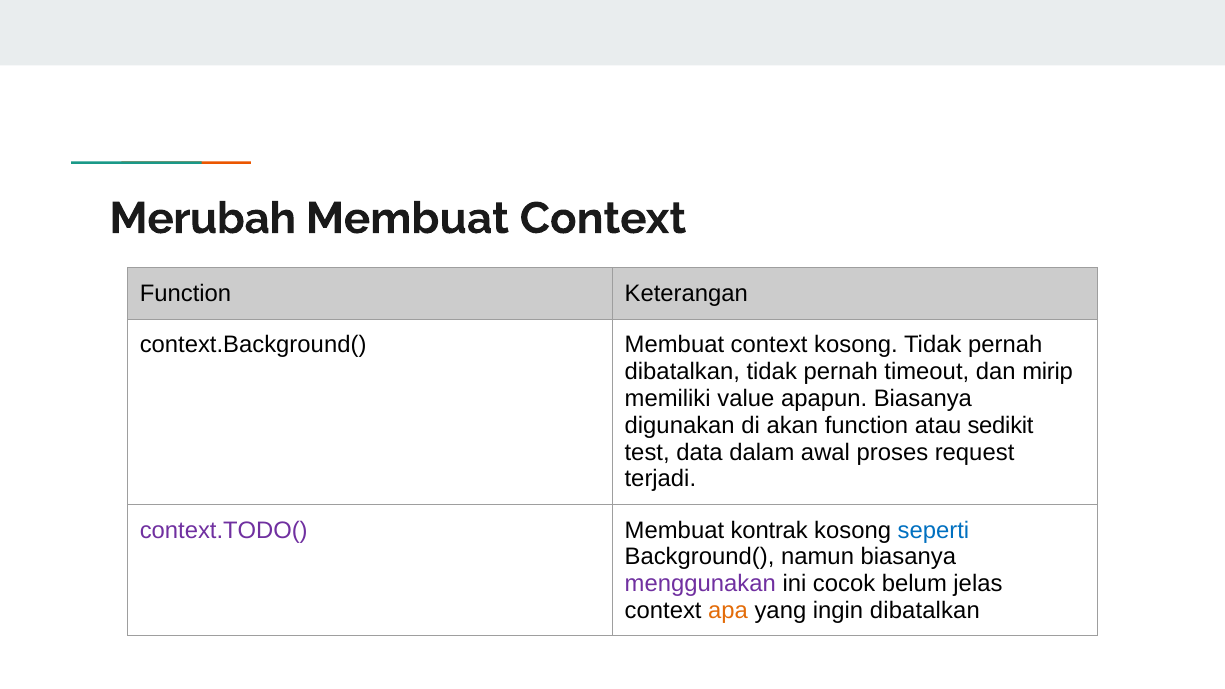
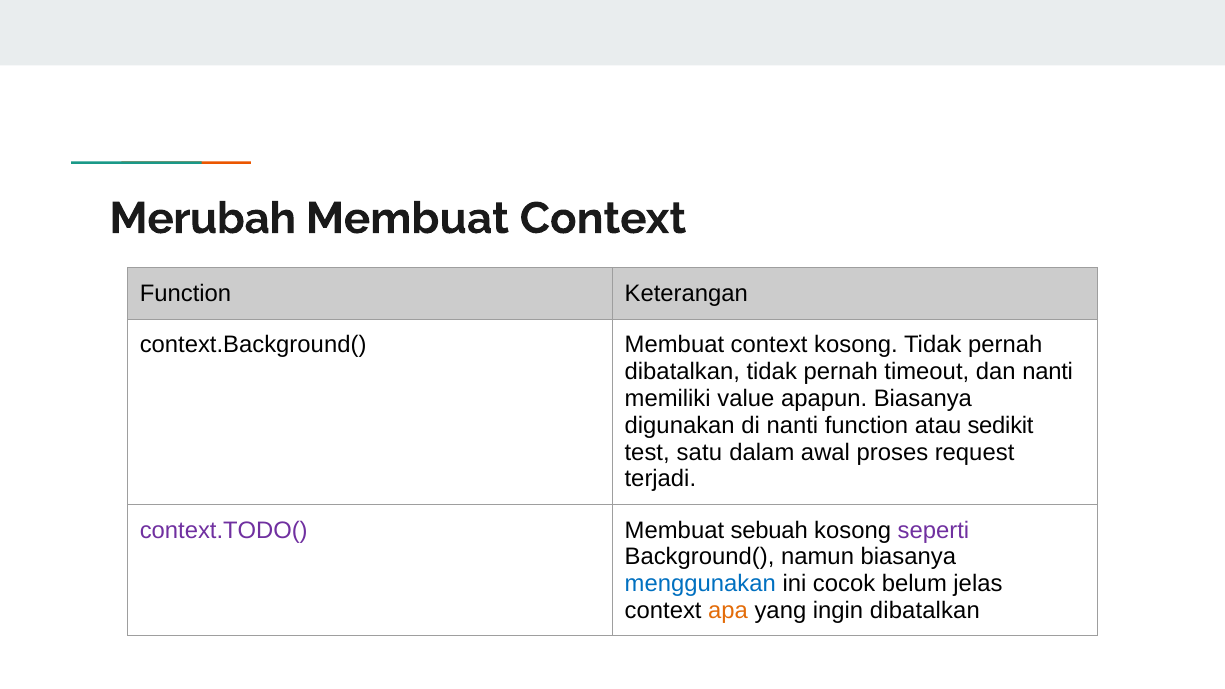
dan mirip: mirip -> nanti
di akan: akan -> nanti
data: data -> satu
kontrak: kontrak -> sebuah
seperti colour: blue -> purple
menggunakan colour: purple -> blue
